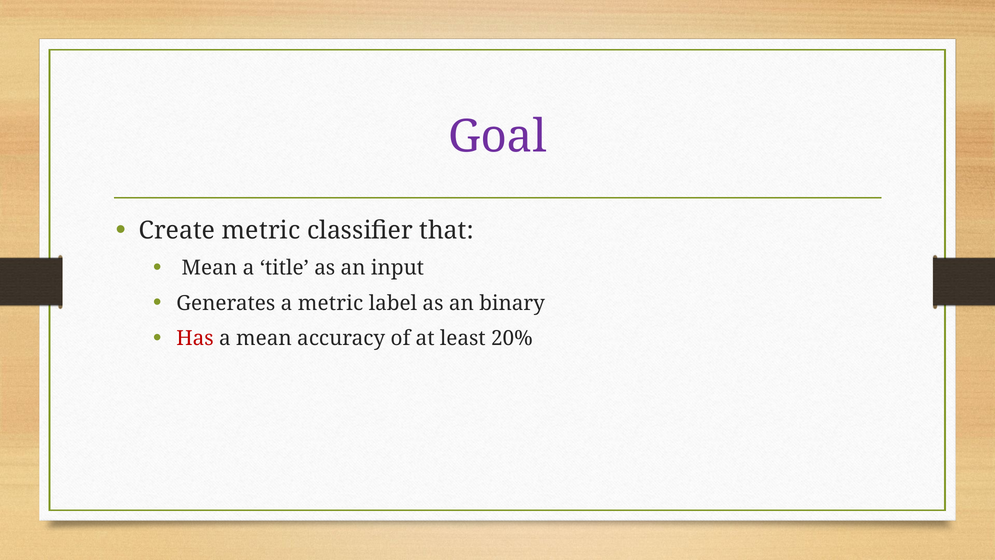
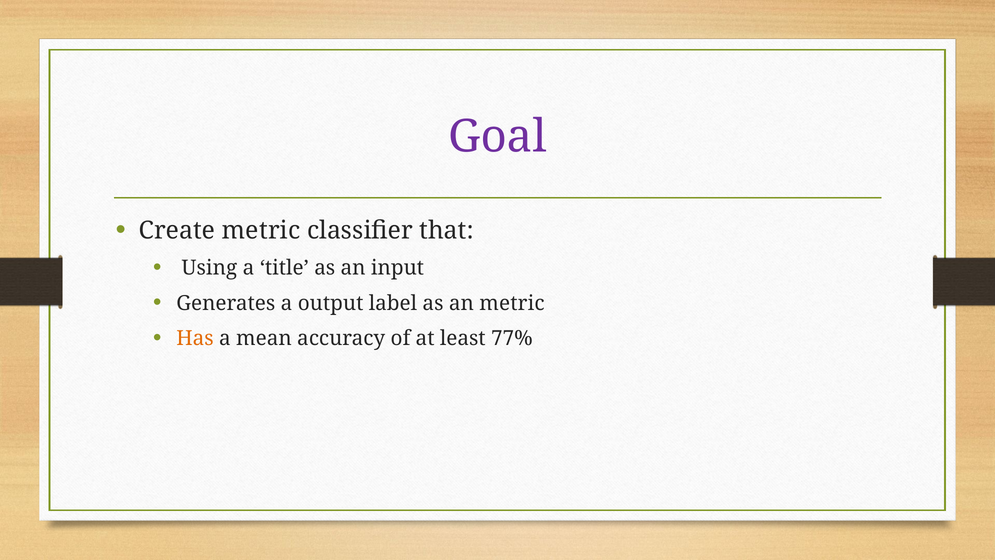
Mean at (209, 268): Mean -> Using
a metric: metric -> output
an binary: binary -> metric
Has colour: red -> orange
20%: 20% -> 77%
